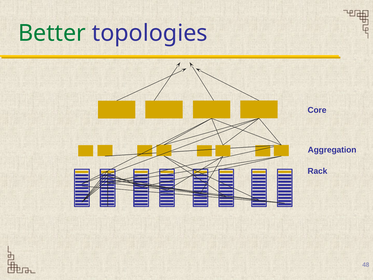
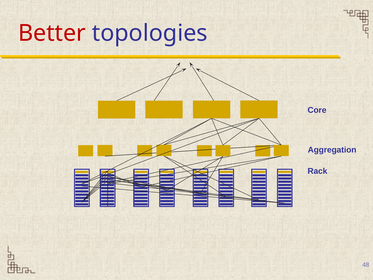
Better colour: green -> red
